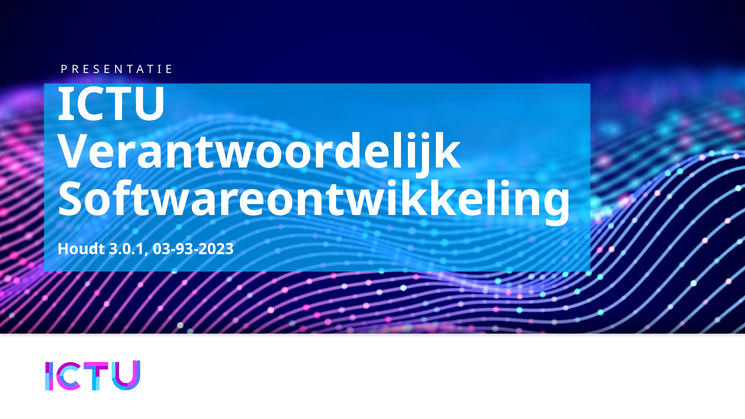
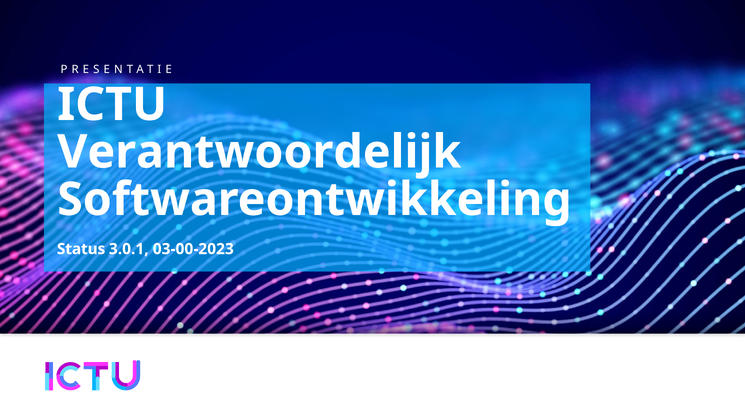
Houdt: Houdt -> Status
03-93-2023: 03-93-2023 -> 03-00-2023
